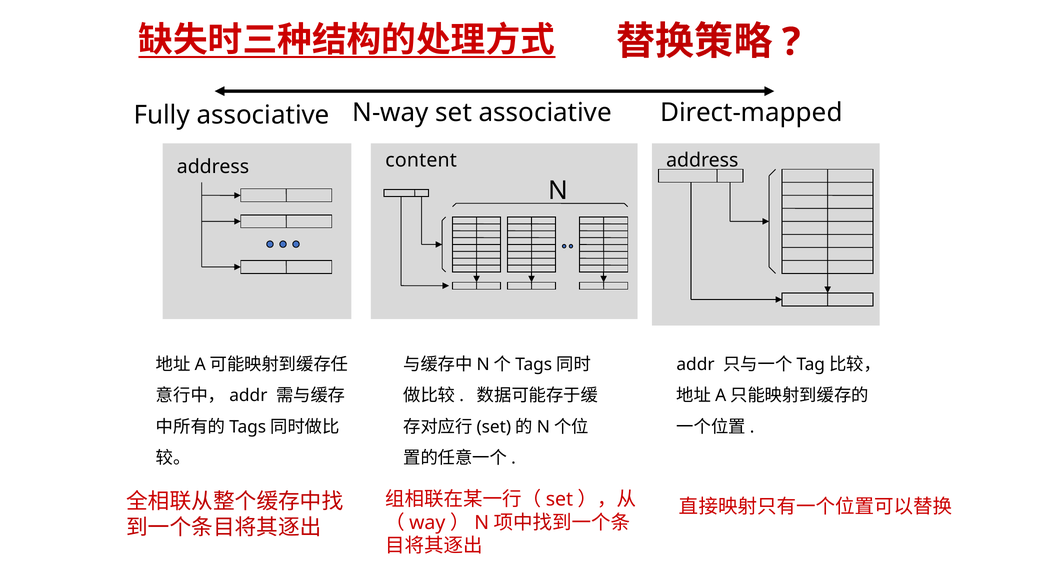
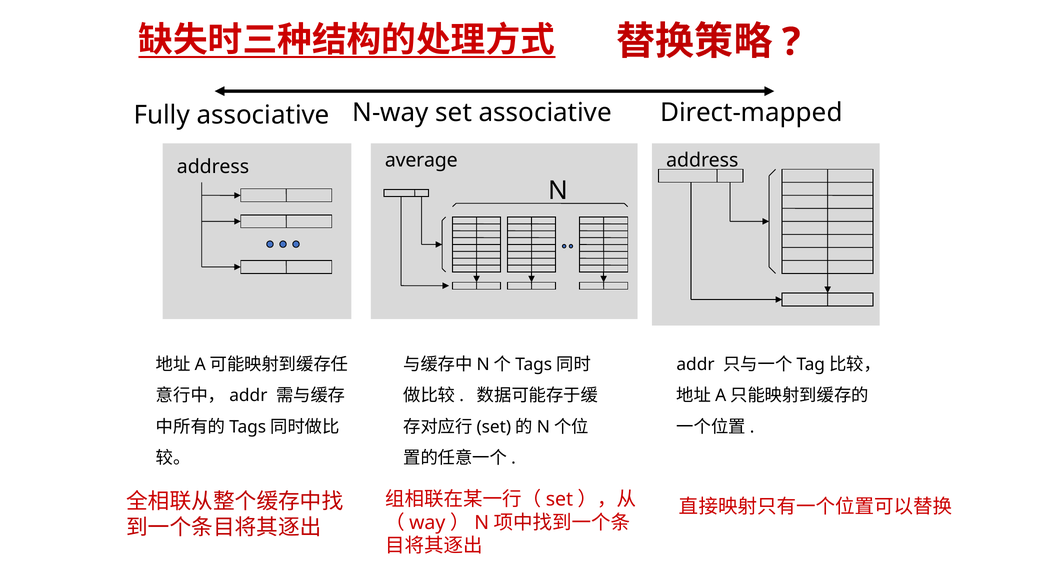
content: content -> average
